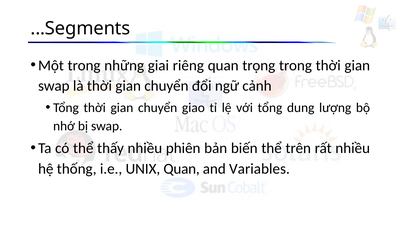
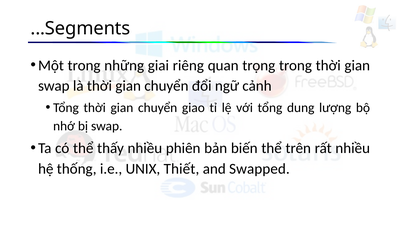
UNIX Quan: Quan -> Thiết
Variables: Variables -> Swapped
